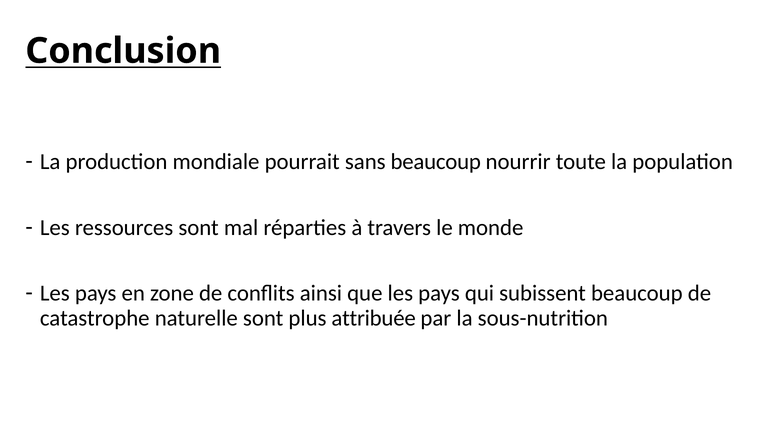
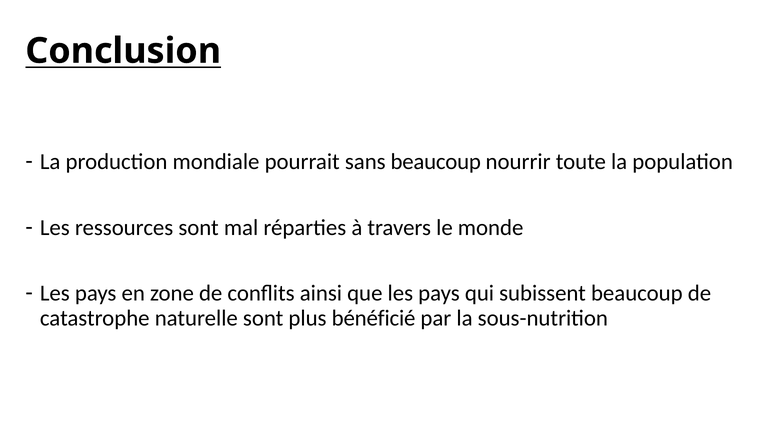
attribuée: attribuée -> bénéficié
